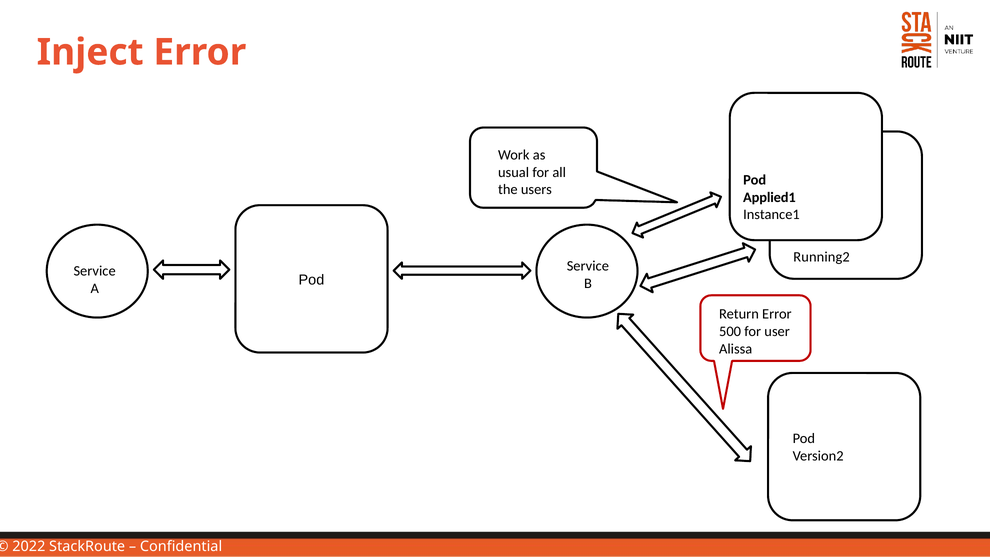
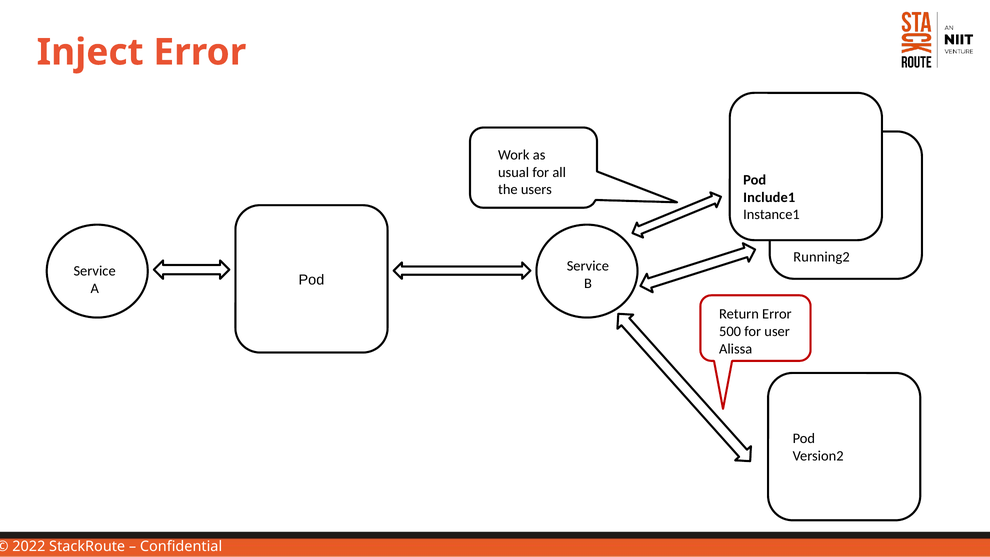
Applied1: Applied1 -> Include1
